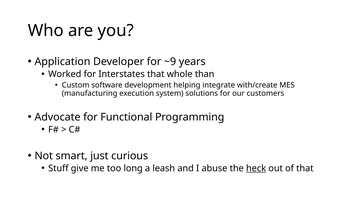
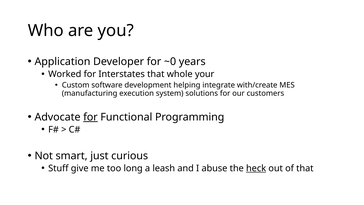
~9: ~9 -> ~0
than: than -> your
for at (90, 117) underline: none -> present
